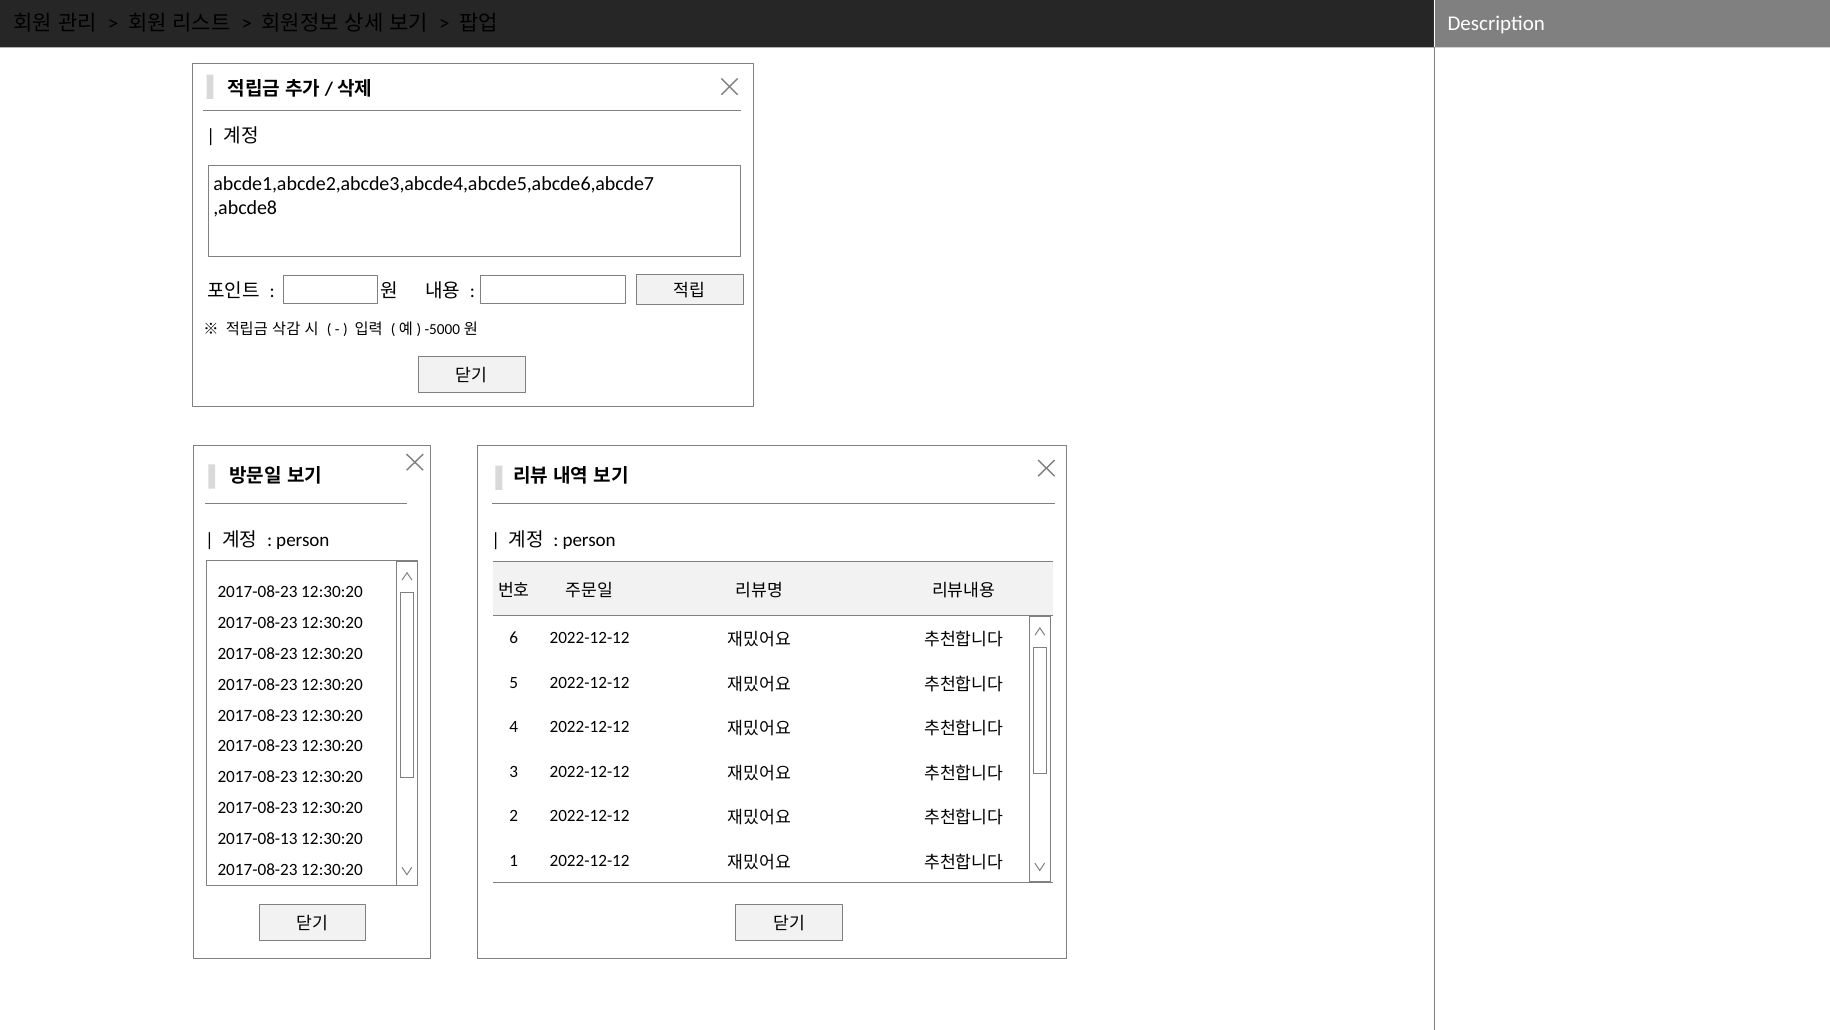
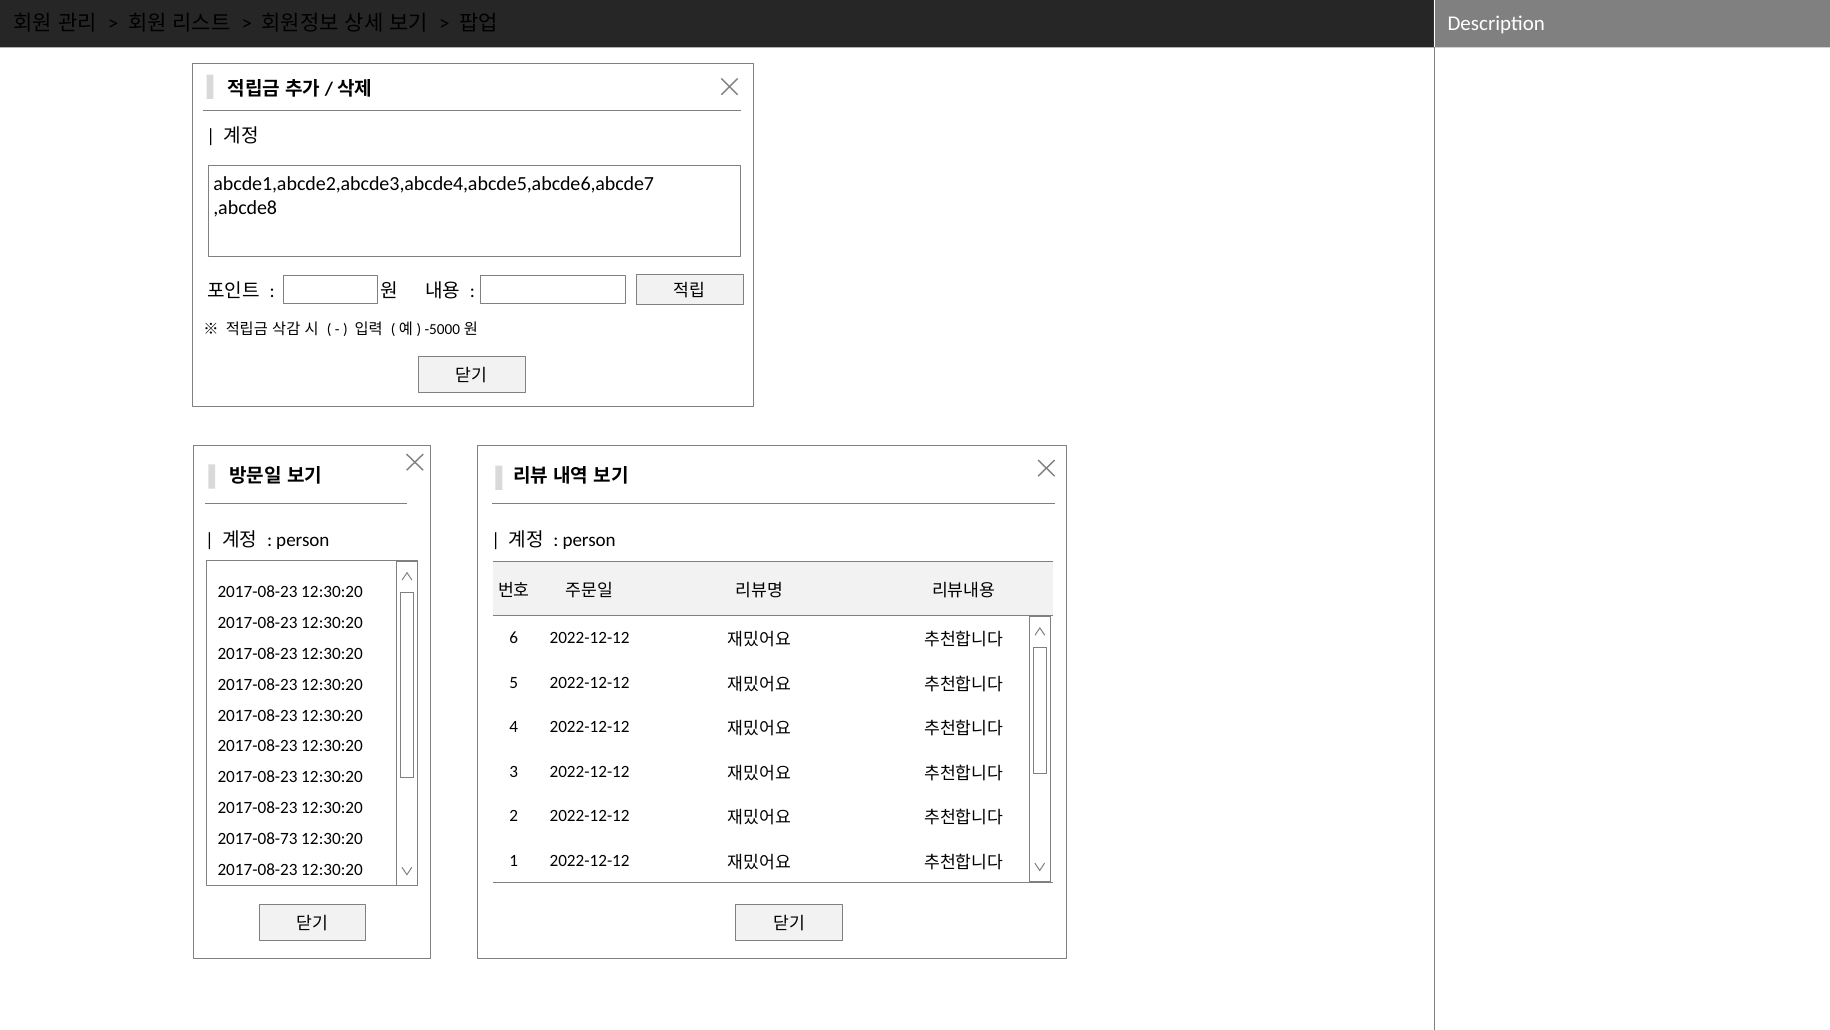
2017-08-13: 2017-08-13 -> 2017-08-73
